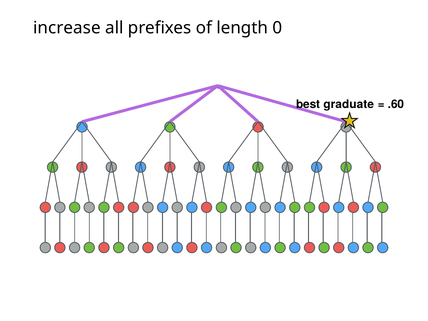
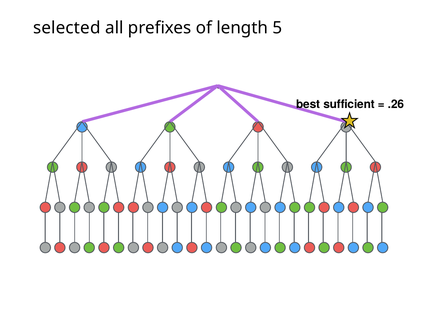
increase: increase -> selected
0: 0 -> 5
graduate: graduate -> sufficient
.60: .60 -> .26
